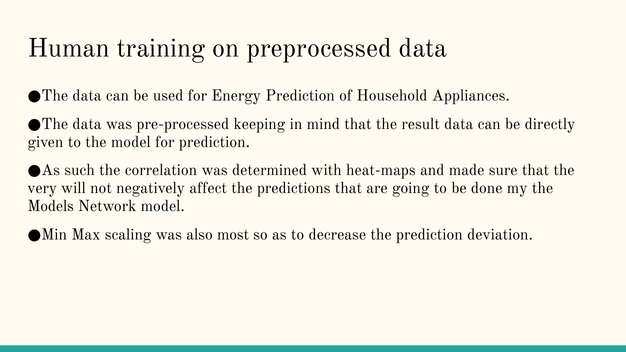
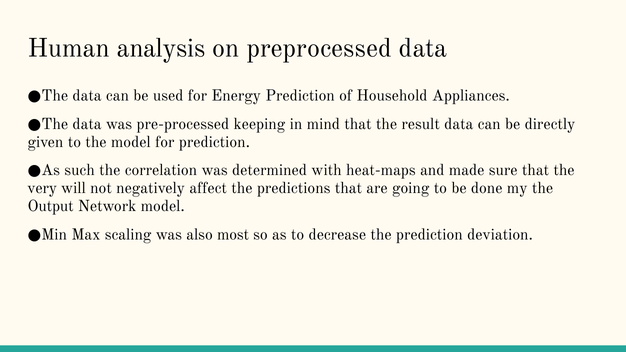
training: training -> analysis
Models: Models -> Output
